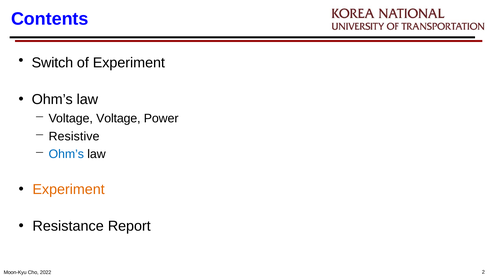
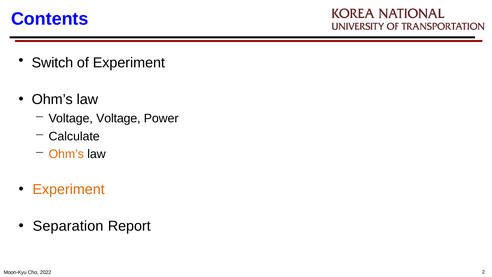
Resistive: Resistive -> Calculate
Ohm’s at (66, 154) colour: blue -> orange
Resistance: Resistance -> Separation
